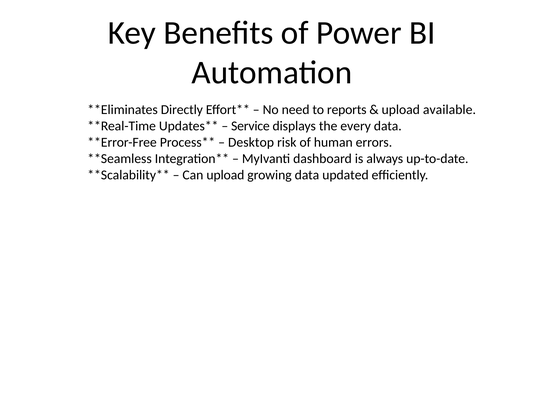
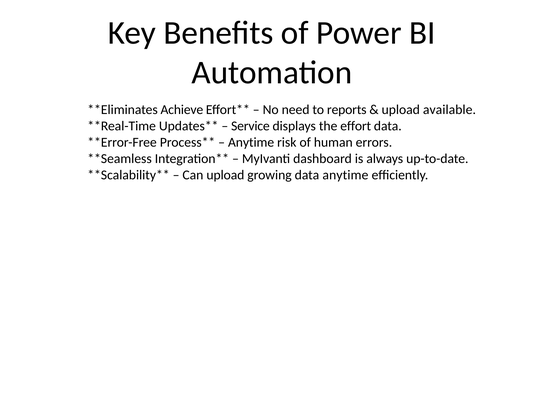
Directly: Directly -> Achieve
every: every -> effort
Desktop at (251, 142): Desktop -> Anytime
data updated: updated -> anytime
